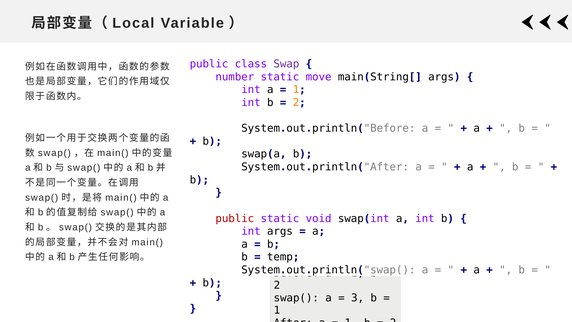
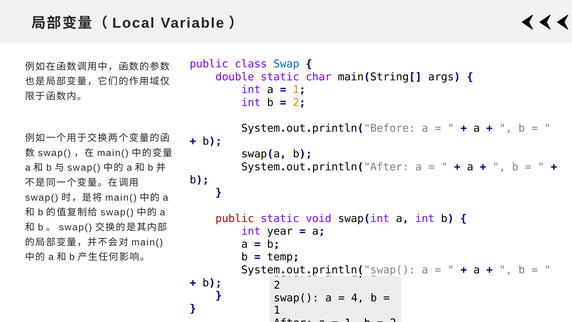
Swap colour: purple -> blue
number: number -> double
move: move -> char
int args: args -> year
3: 3 -> 4
